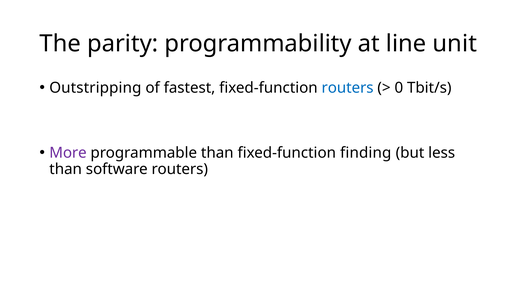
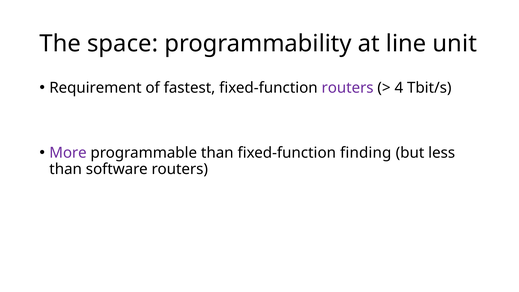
parity: parity -> space
Outstripping: Outstripping -> Requirement
routers at (348, 88) colour: blue -> purple
0: 0 -> 4
